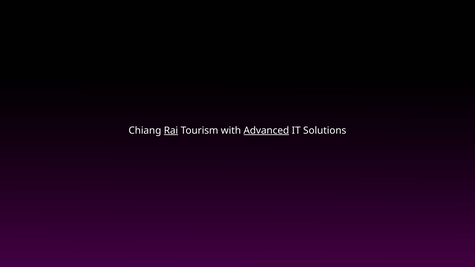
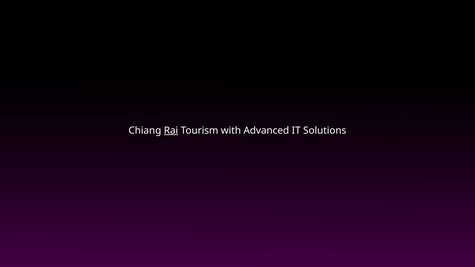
Advanced underline: present -> none
